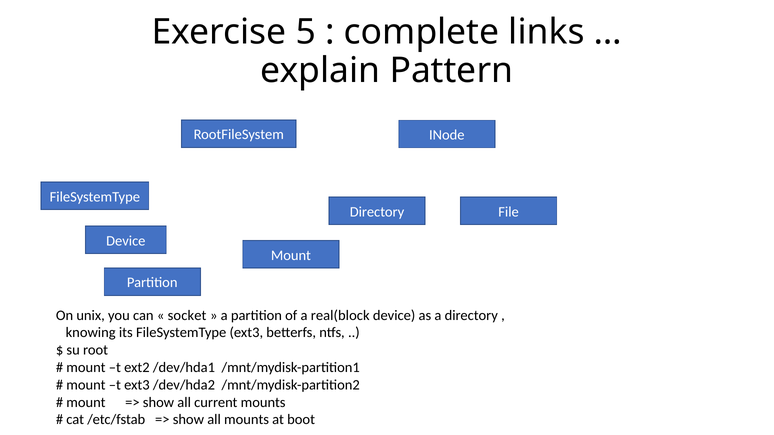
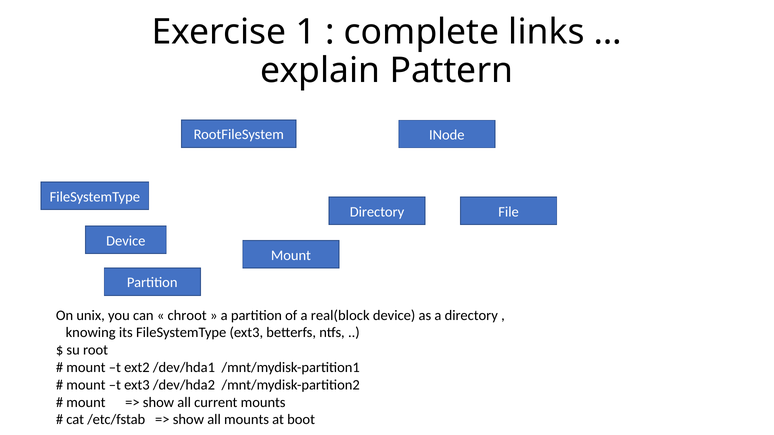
5: 5 -> 1
socket: socket -> chroot
